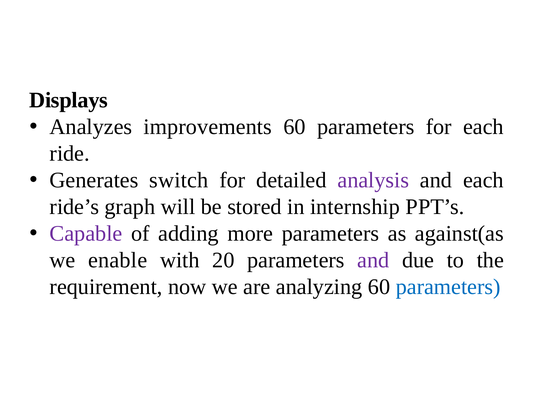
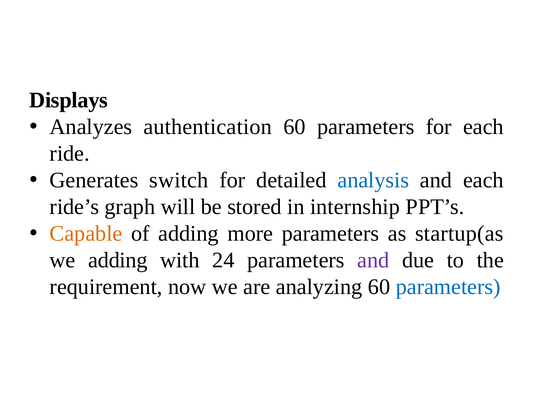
improvements: improvements -> authentication
analysis colour: purple -> blue
Capable colour: purple -> orange
against(as: against(as -> startup(as
we enable: enable -> adding
20: 20 -> 24
